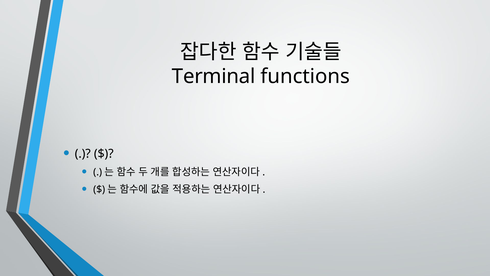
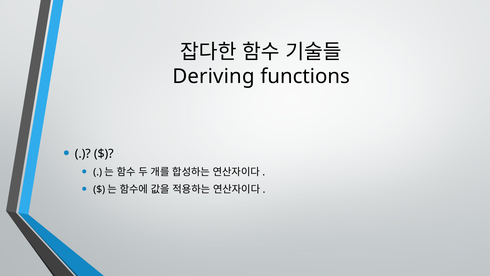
Terminal: Terminal -> Deriving
